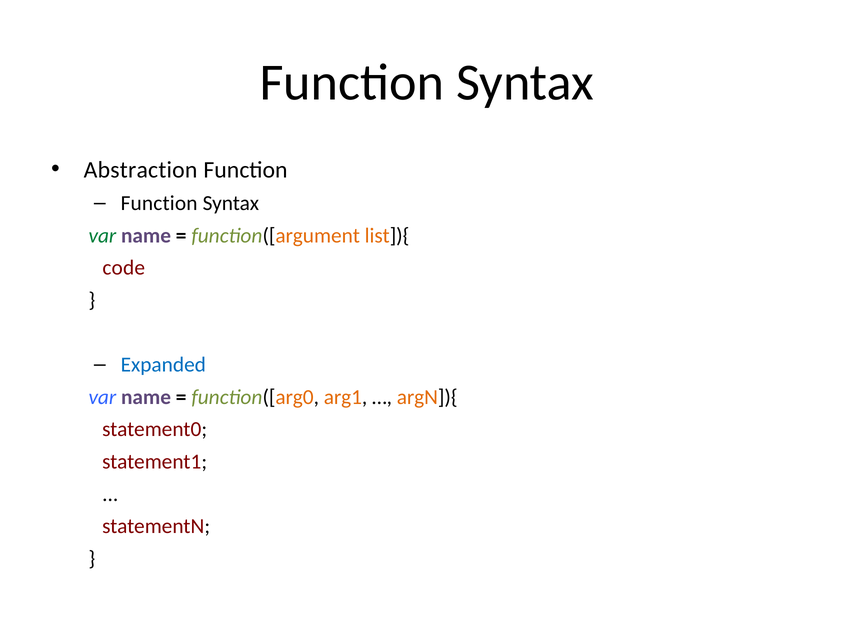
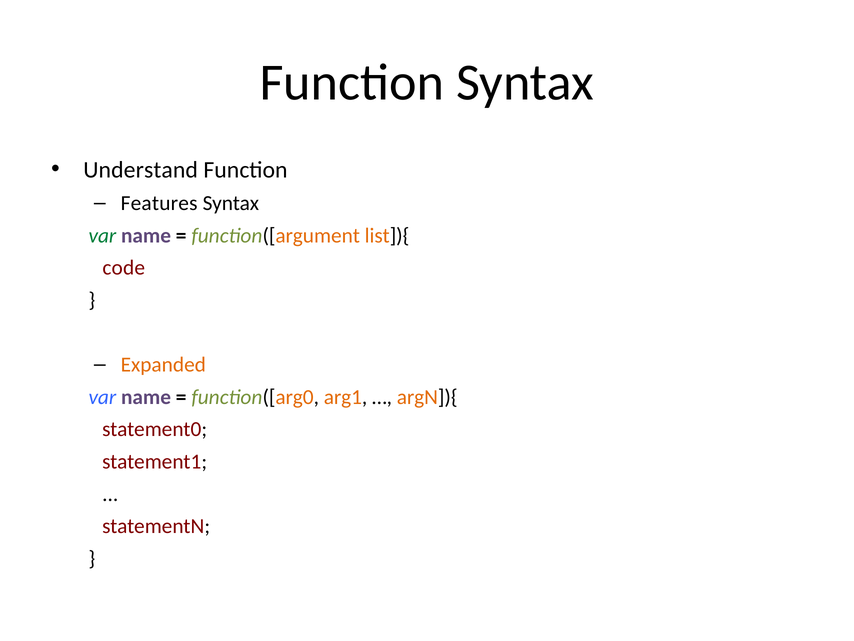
Abstraction: Abstraction -> Understand
Function at (159, 203): Function -> Features
Expanded colour: blue -> orange
